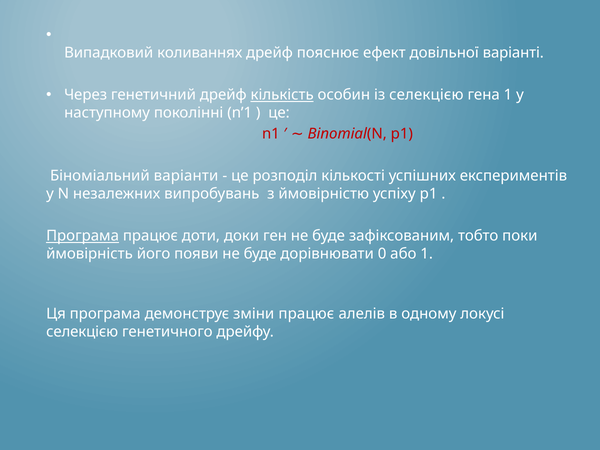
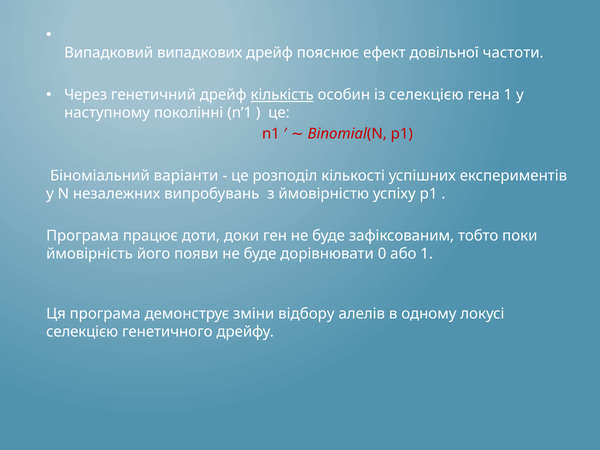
коливаннях: коливаннях -> випадкових
варіанті: варіанті -> частоти
Програма at (83, 236) underline: present -> none
зміни працює: працює -> відбору
